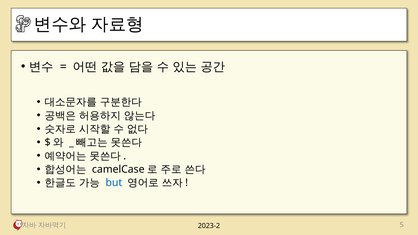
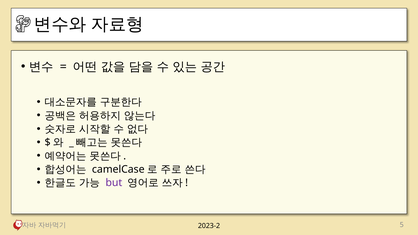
but colour: blue -> purple
